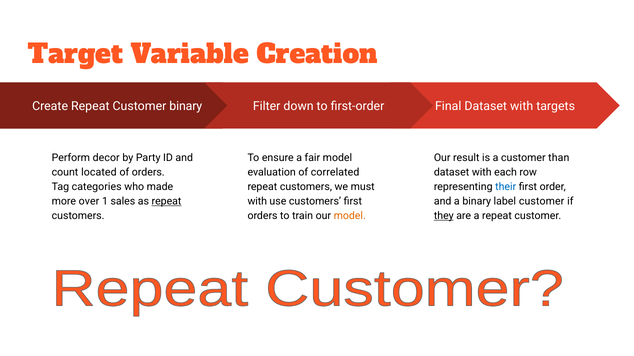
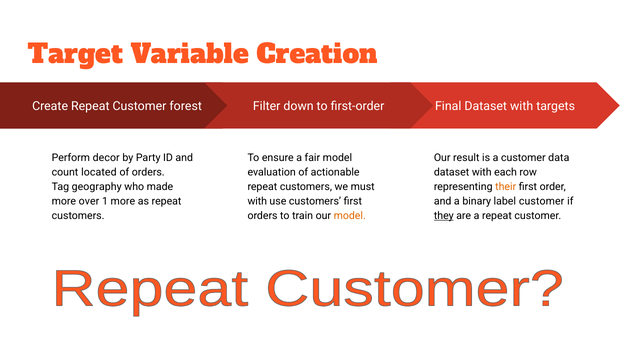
Customer binary: binary -> forest
than: than -> data
correlated: correlated -> actionable
categories: categories -> geography
their colour: blue -> orange
1 sales: sales -> more
repeat at (167, 202) underline: present -> none
